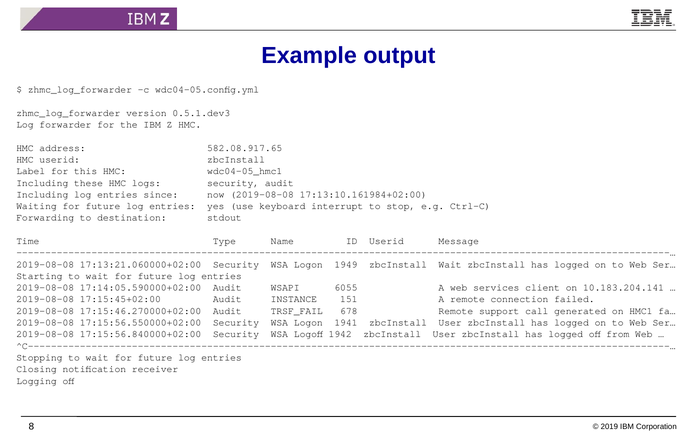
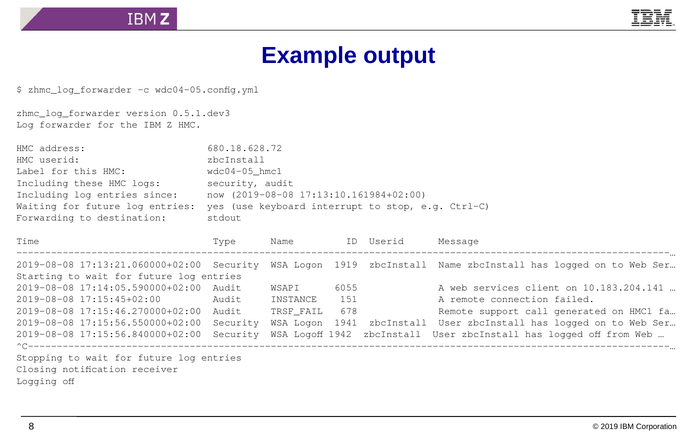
582.08.917.65: 582.08.917.65 -> 680.18.628.72
1949: 1949 -> 1919
zbcInstall Wait: Wait -> Name
